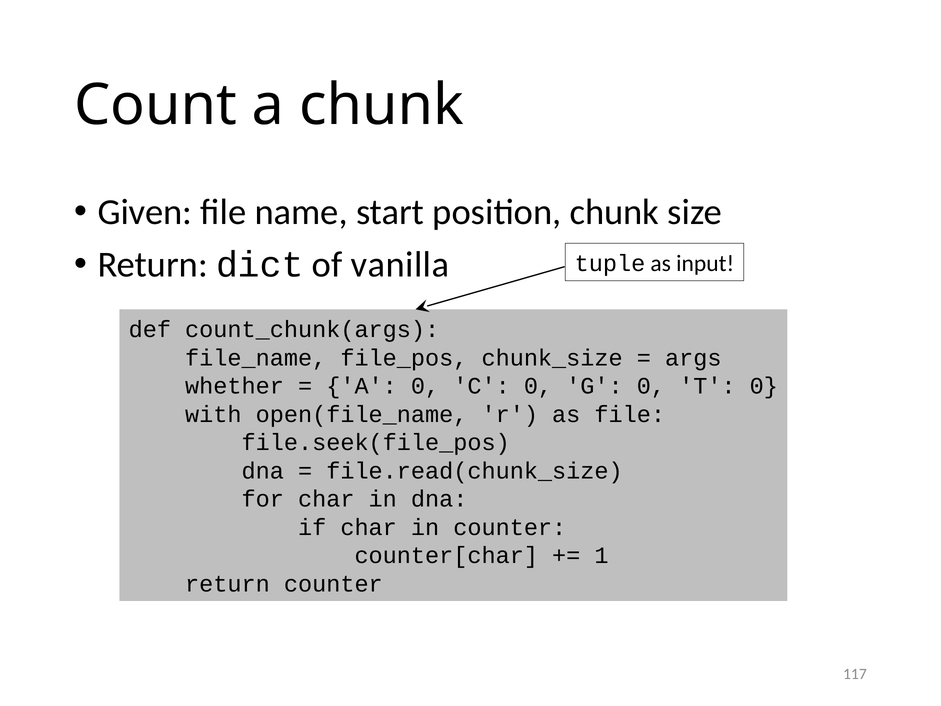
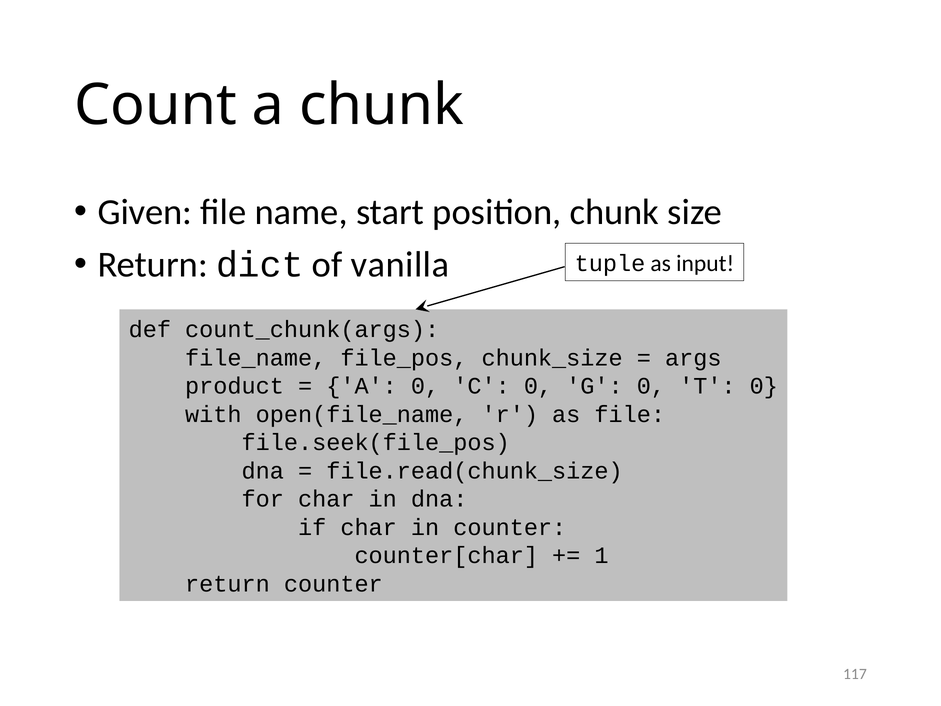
whether: whether -> product
